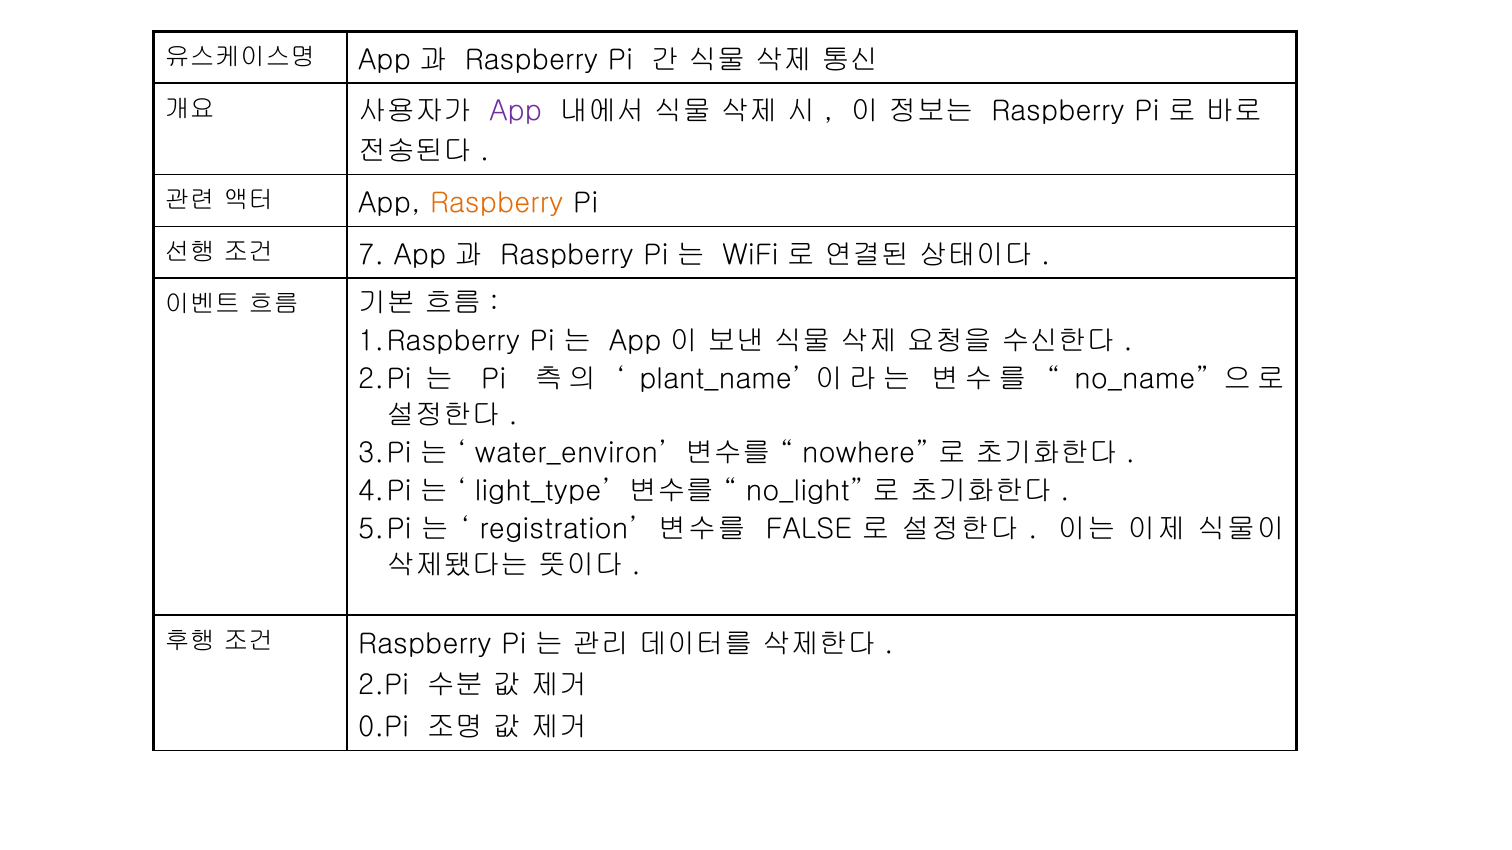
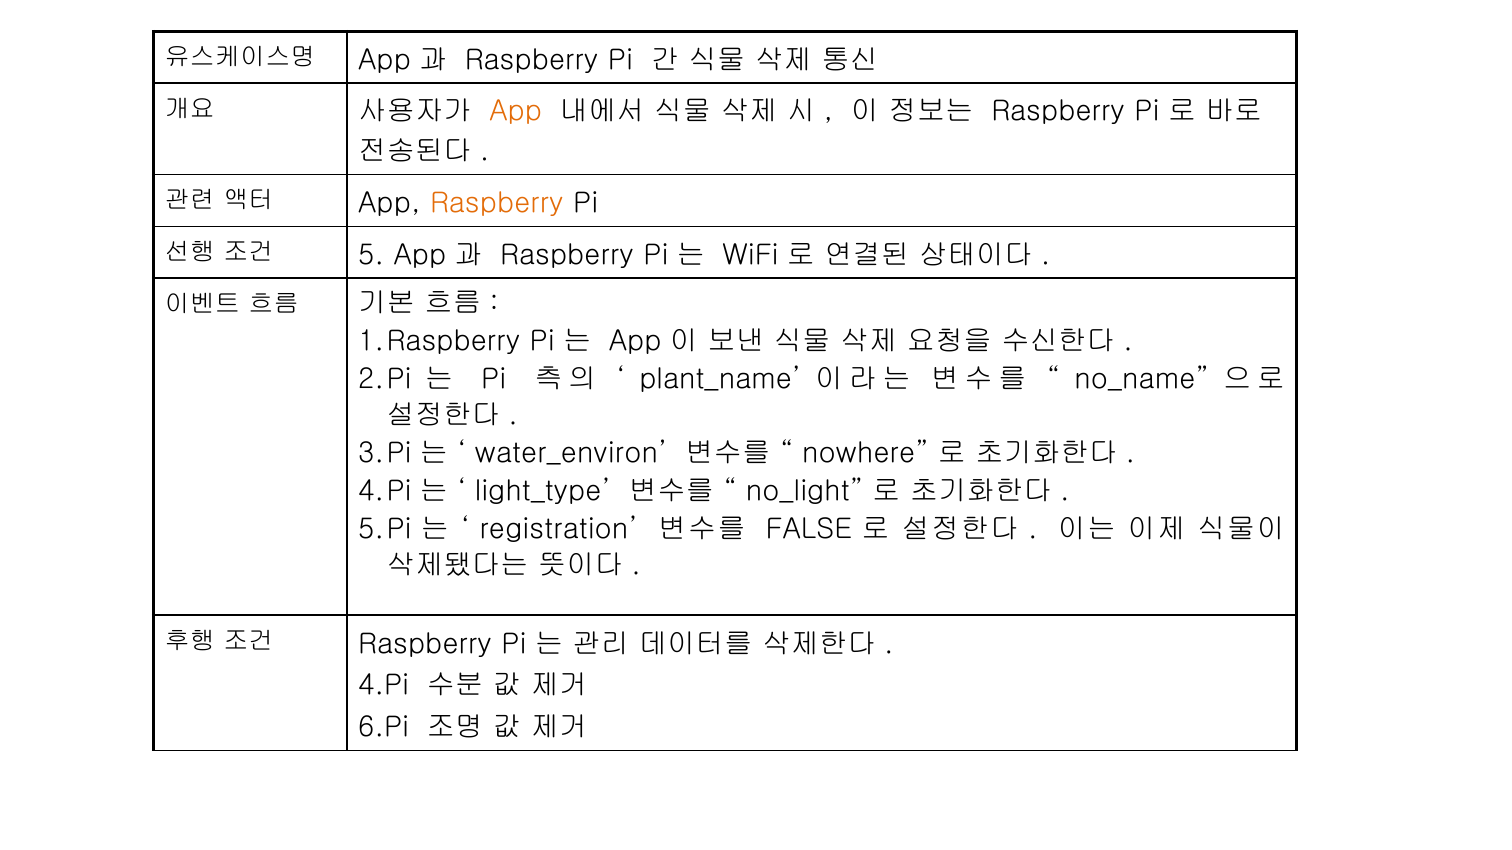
App at (516, 111) colour: purple -> orange
7: 7 -> 5
2.Pi at (384, 686): 2.Pi -> 4.Pi
0.Pi: 0.Pi -> 6.Pi
